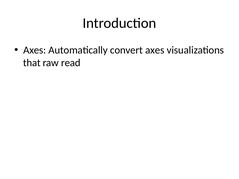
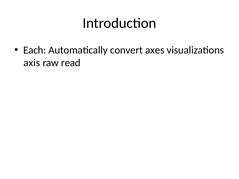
Axes at (35, 50): Axes -> Each
that: that -> axis
